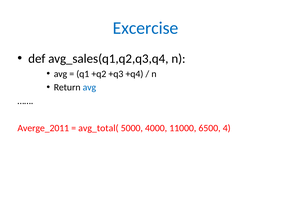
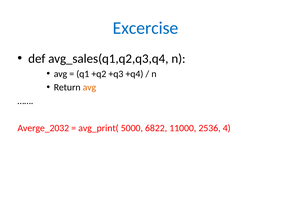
avg at (89, 87) colour: blue -> orange
Averge_2011: Averge_2011 -> Averge_2032
avg_total(: avg_total( -> avg_print(
4000: 4000 -> 6822
6500: 6500 -> 2536
